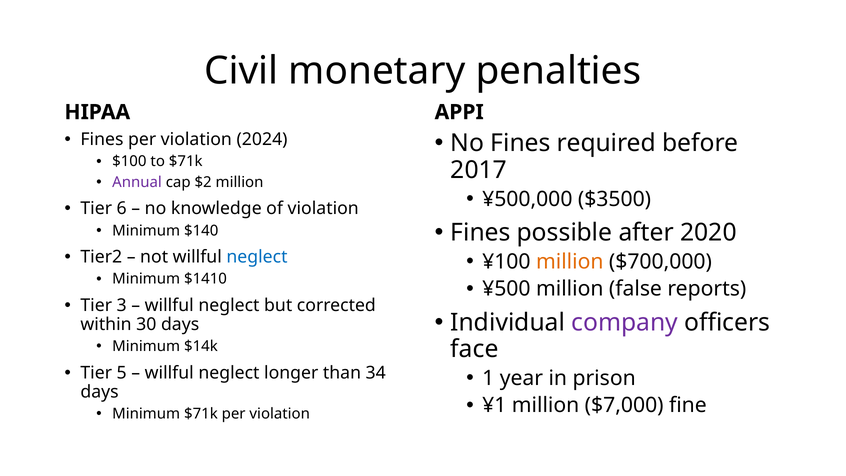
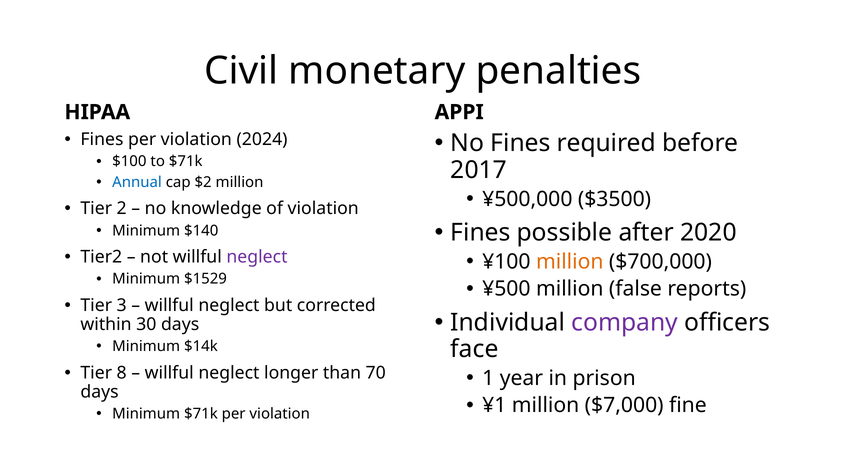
Annual colour: purple -> blue
6: 6 -> 2
neglect at (257, 257) colour: blue -> purple
$1410: $1410 -> $1529
5: 5 -> 8
34: 34 -> 70
